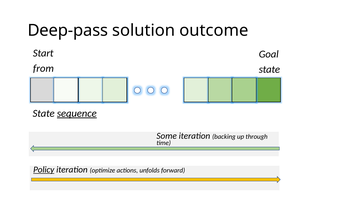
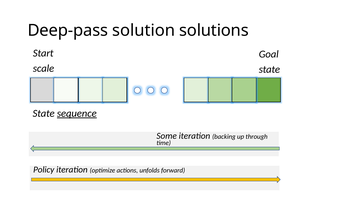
outcome: outcome -> solutions
from: from -> scale
Policy underline: present -> none
